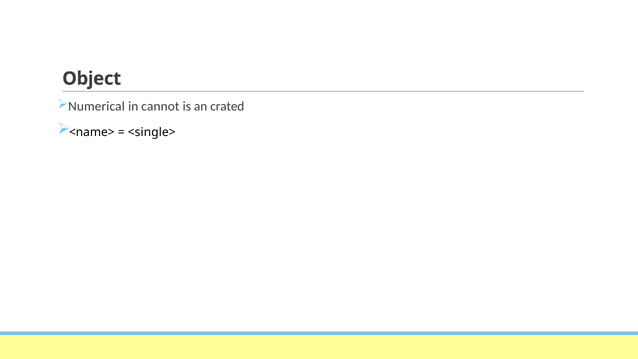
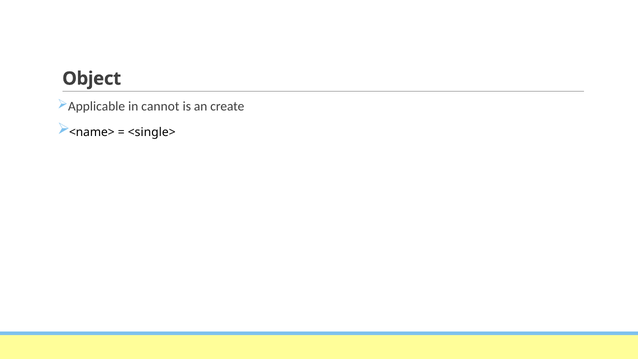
Numerical: Numerical -> Applicable
crated: crated -> create
